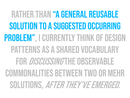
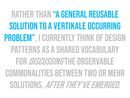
suggested: suggested -> vertikale
